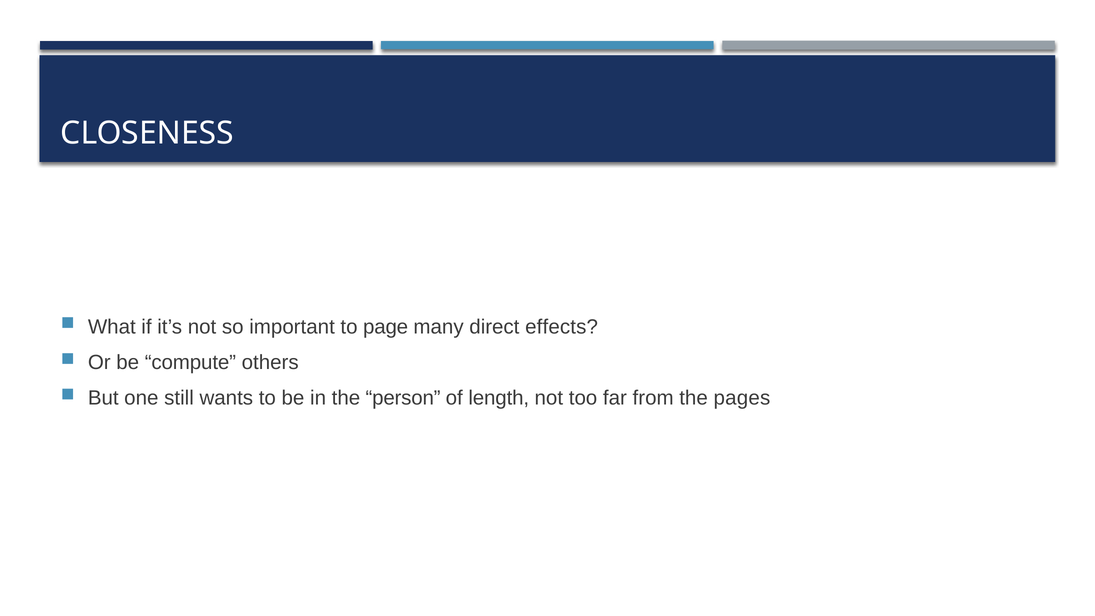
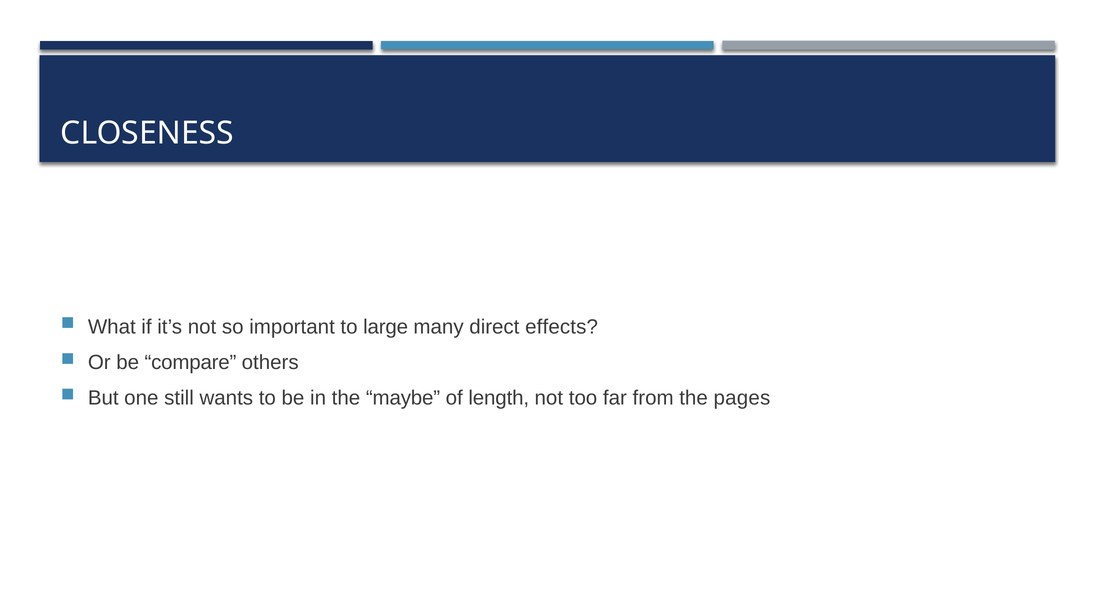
page: page -> large
compute: compute -> compare
person: person -> maybe
